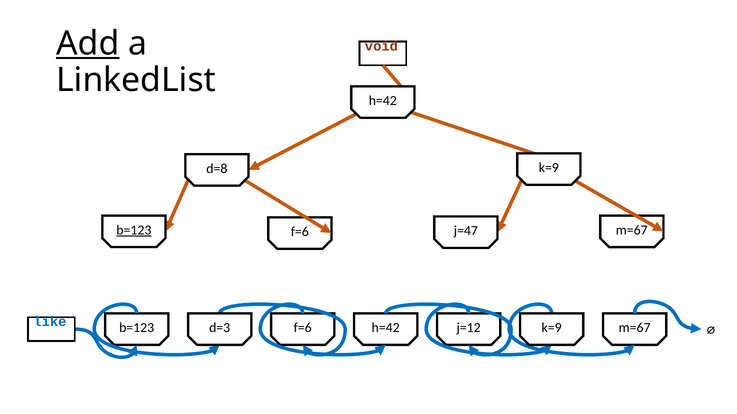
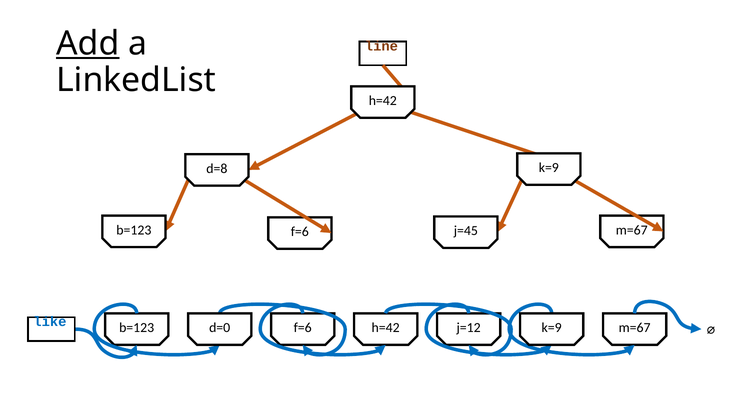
void: void -> line
b=123 at (134, 230) underline: present -> none
j=47: j=47 -> j=45
d=3: d=3 -> d=0
